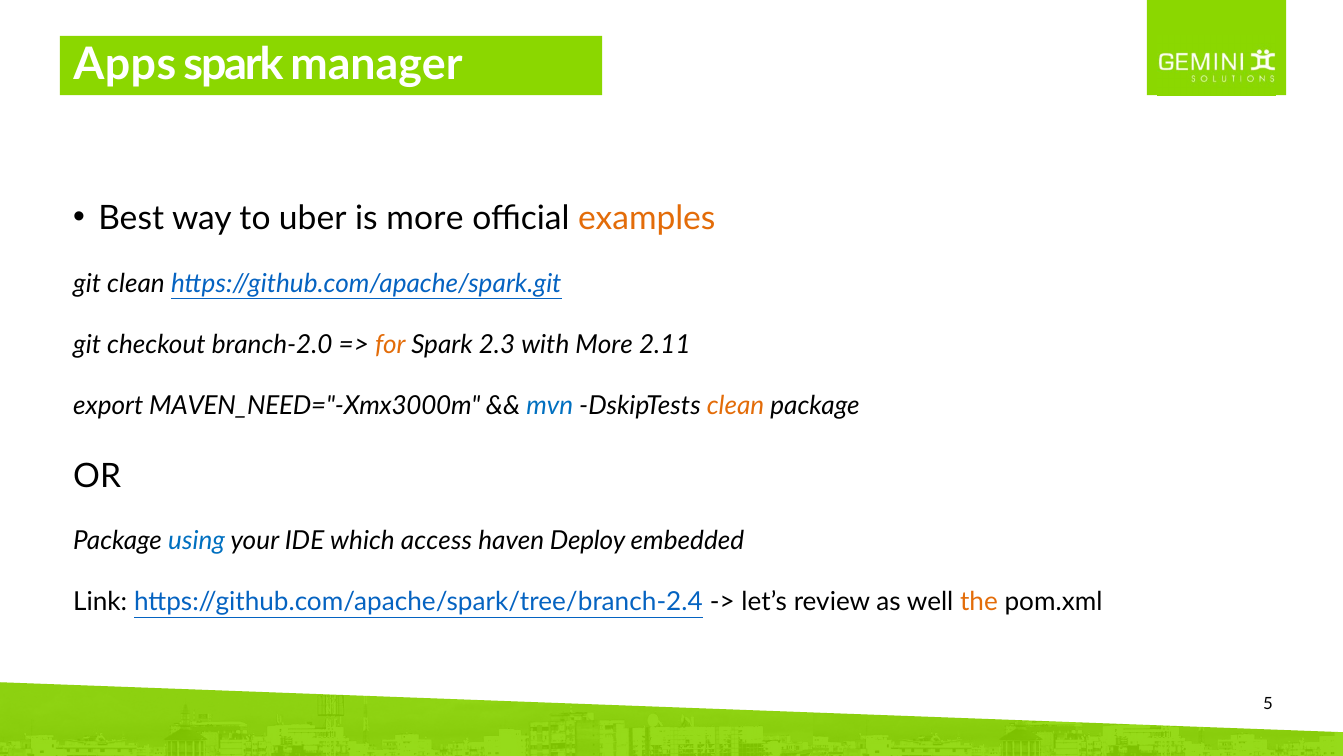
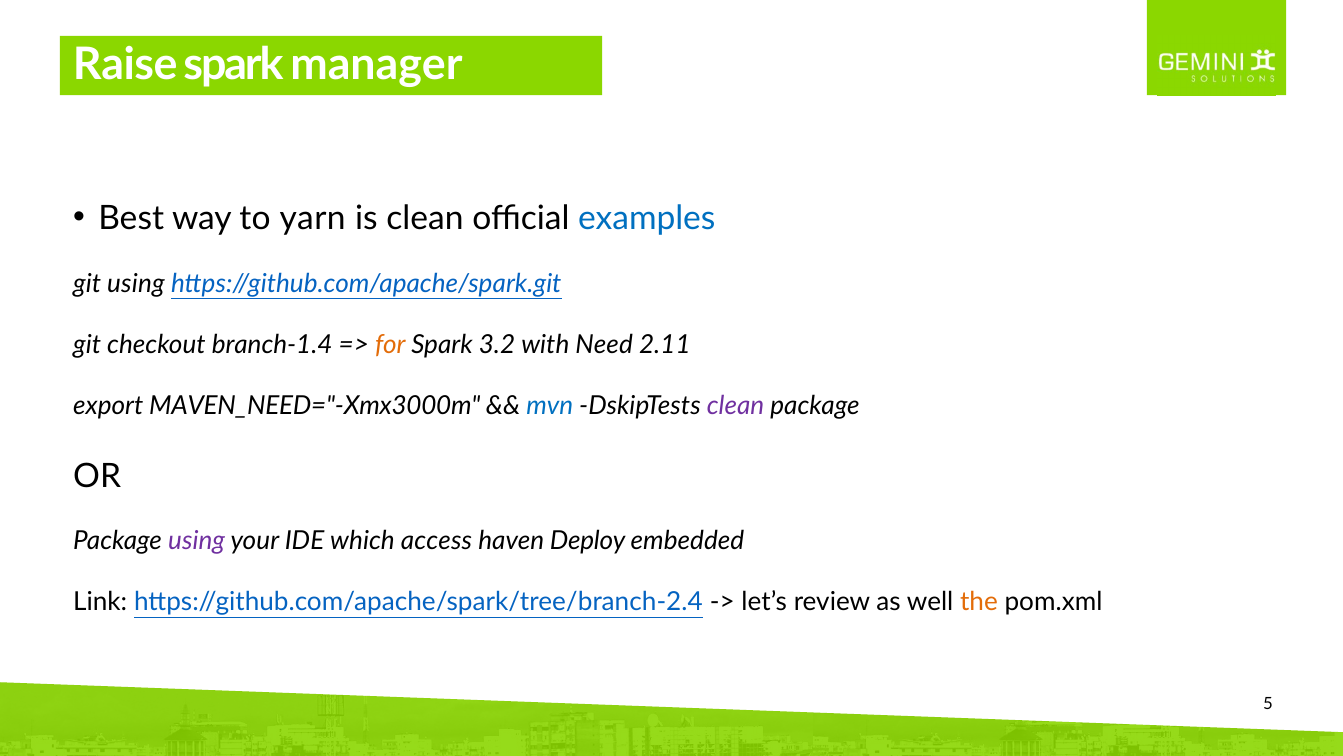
Apps: Apps -> Raise
uber: uber -> yarn
is more: more -> clean
examples colour: orange -> blue
git clean: clean -> using
branch-2.0: branch-2.0 -> branch-1.4
2.3: 2.3 -> 3.2
with More: More -> Need
clean at (736, 405) colour: orange -> purple
using at (197, 541) colour: blue -> purple
